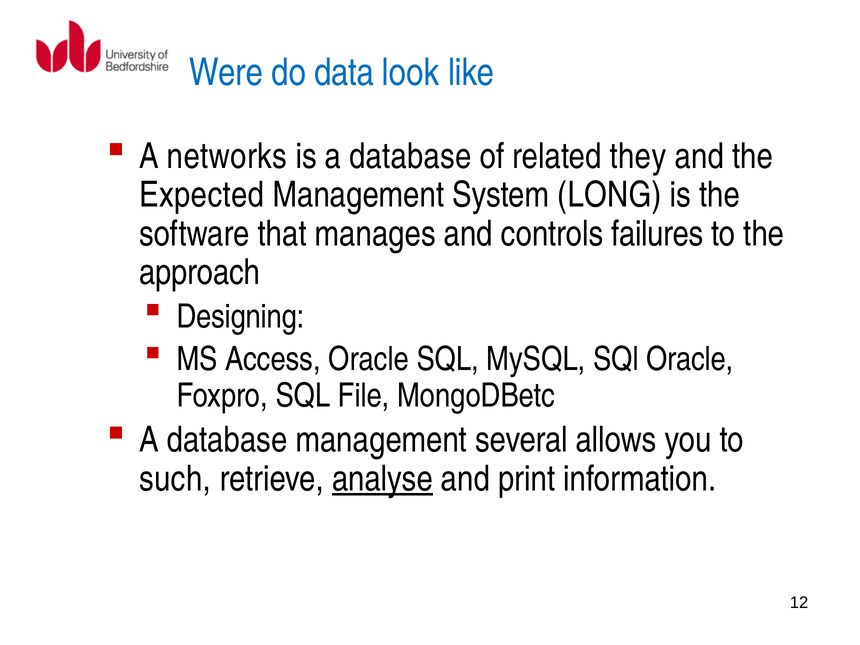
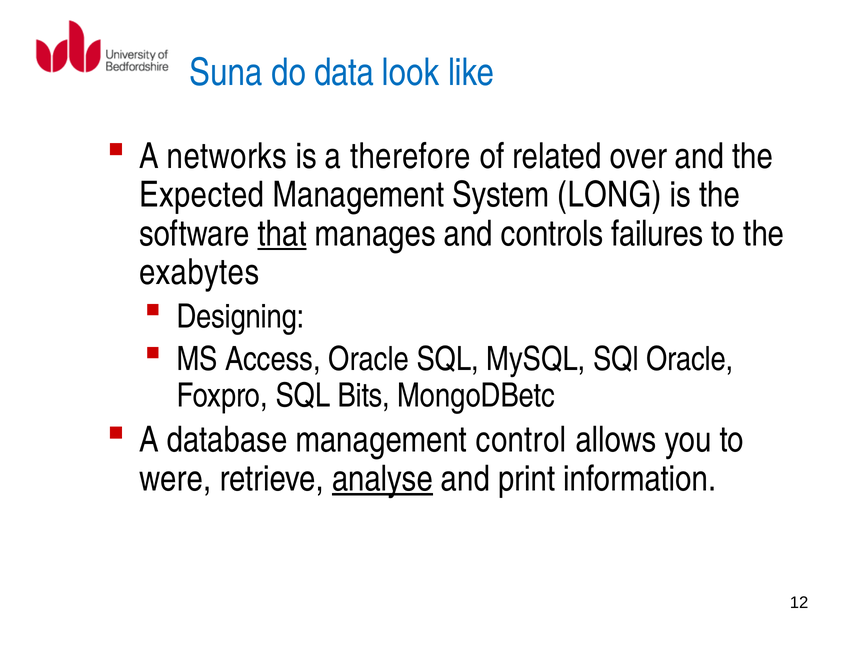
Were: Were -> Suna
is a database: database -> therefore
they: they -> over
that underline: none -> present
approach: approach -> exabytes
File: File -> Bits
several: several -> control
such: such -> were
